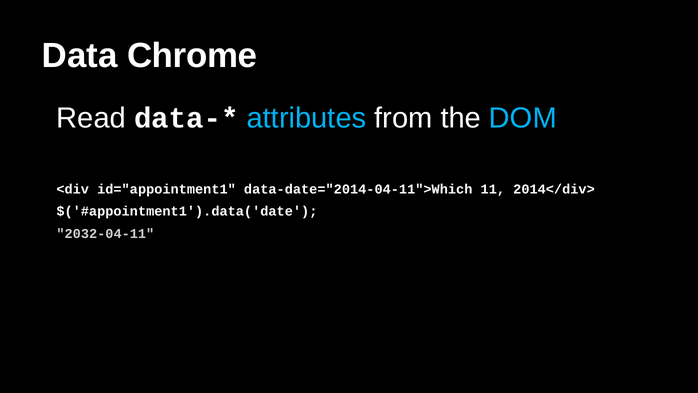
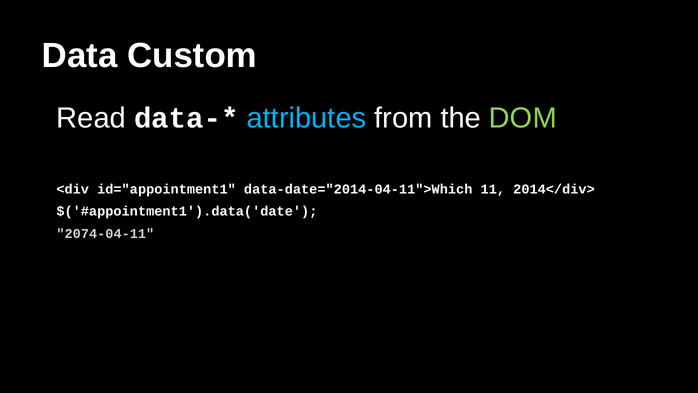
Chrome: Chrome -> Custom
DOM colour: light blue -> light green
2032-04-11: 2032-04-11 -> 2074-04-11
